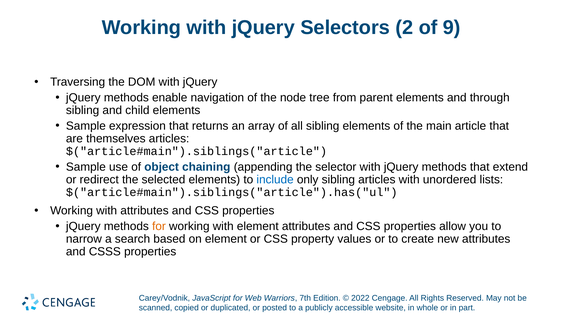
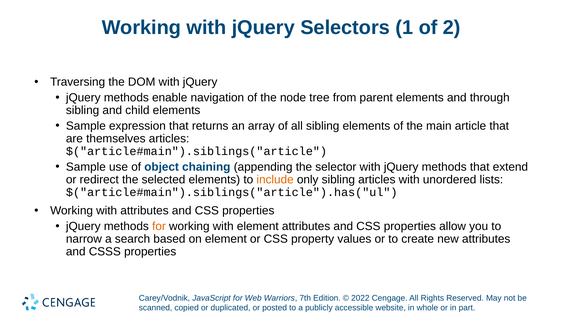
2: 2 -> 1
9: 9 -> 2
include colour: blue -> orange
